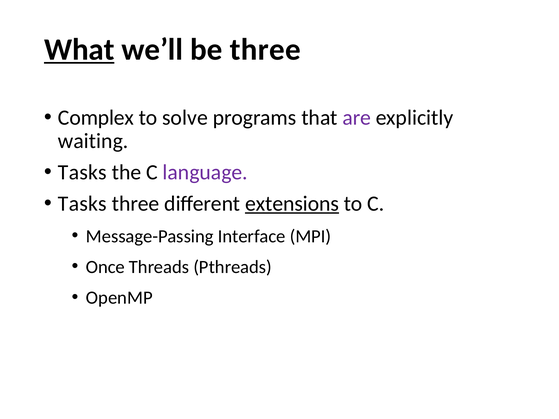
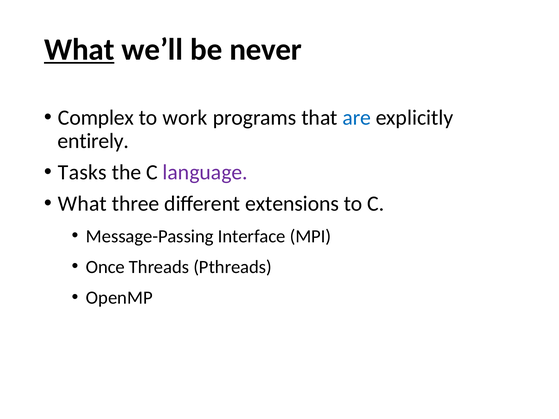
be three: three -> never
solve: solve -> work
are colour: purple -> blue
waiting: waiting -> entirely
Tasks at (82, 204): Tasks -> What
extensions underline: present -> none
